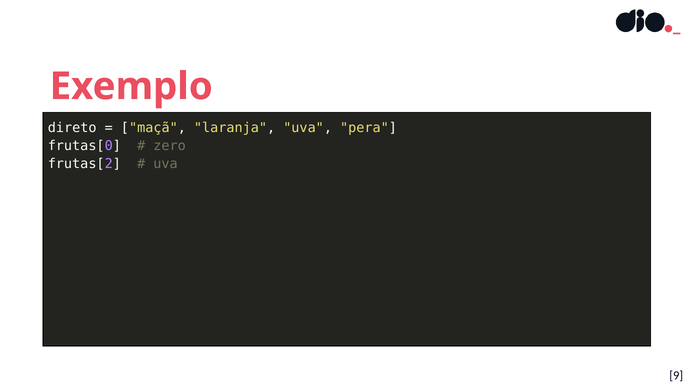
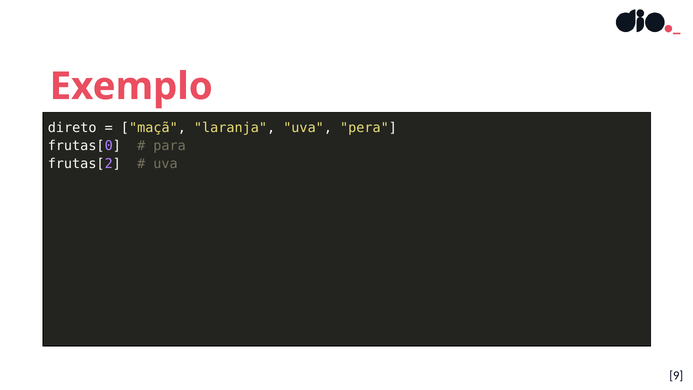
zero: zero -> para
